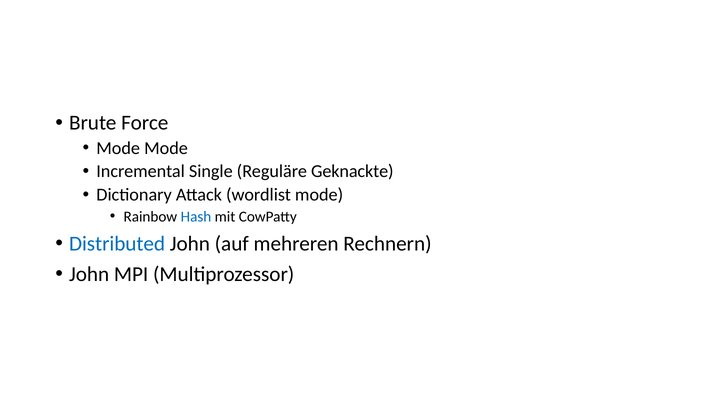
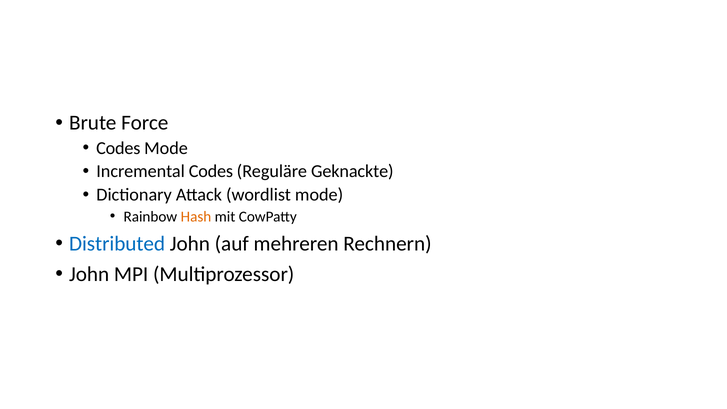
Mode at (118, 148): Mode -> Codes
Incremental Single: Single -> Codes
Hash colour: blue -> orange
